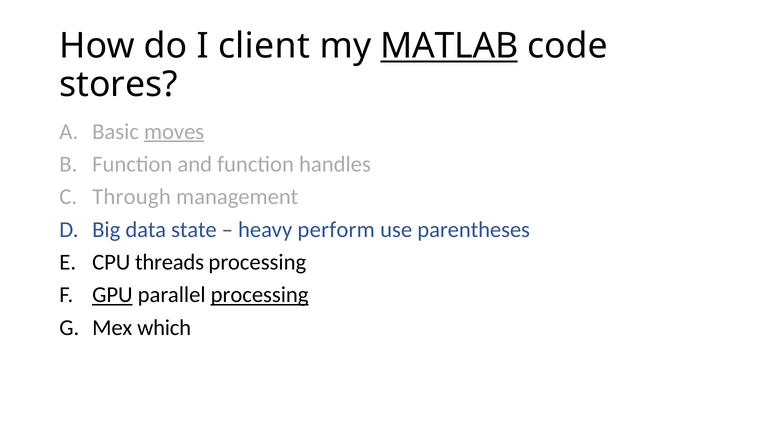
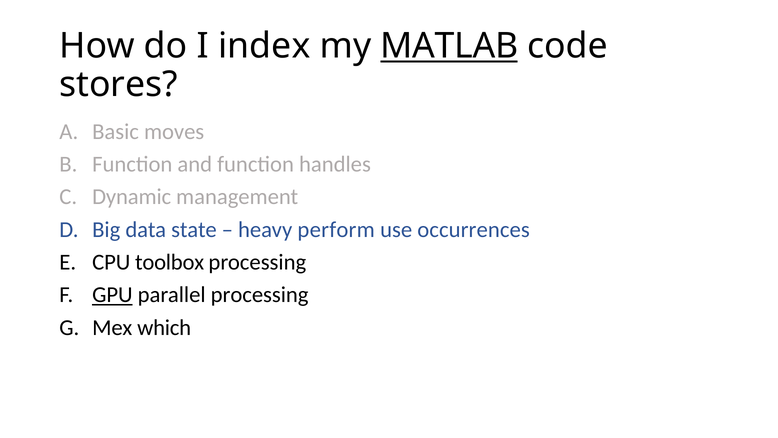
client: client -> index
moves underline: present -> none
Through: Through -> Dynamic
parentheses: parentheses -> occurrences
threads: threads -> toolbox
processing at (260, 295) underline: present -> none
